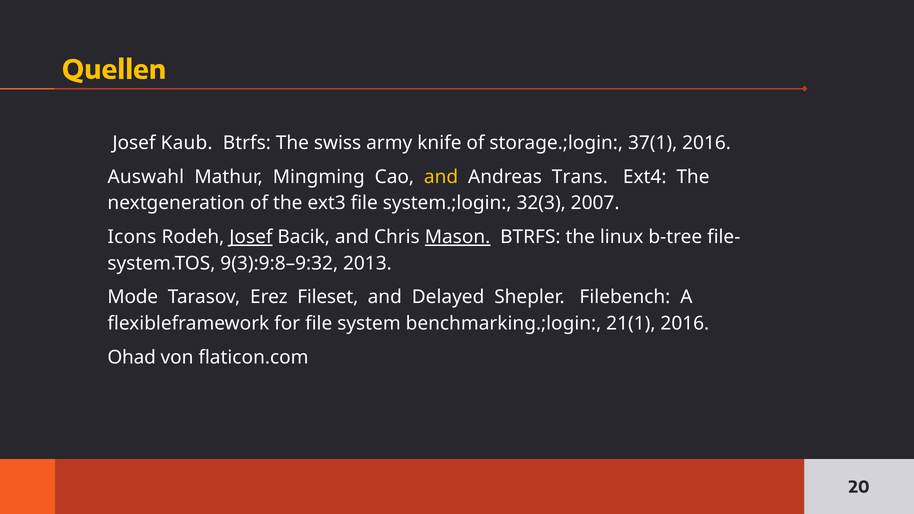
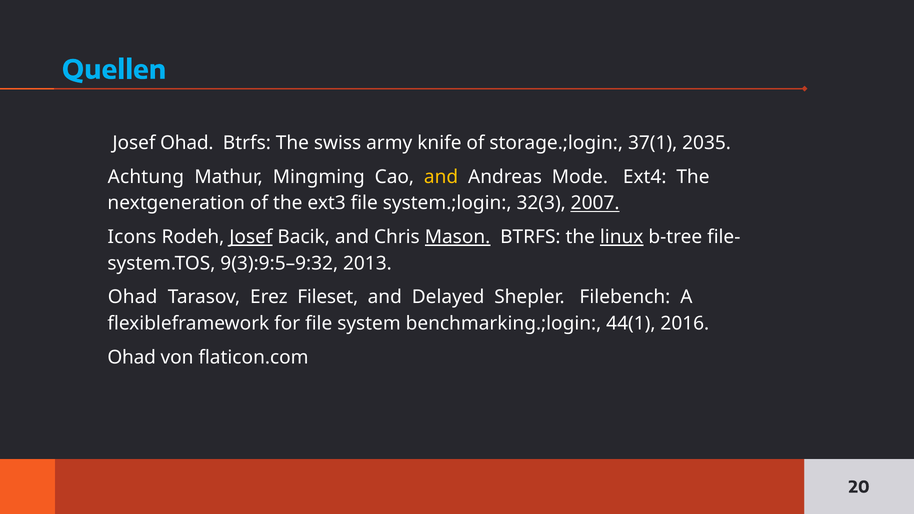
Quellen colour: yellow -> light blue
Josef Kaub: Kaub -> Ohad
37(1 2016: 2016 -> 2035
Auswahl: Auswahl -> Achtung
Trans: Trans -> Mode
2007 underline: none -> present
linux underline: none -> present
9(3):9:8–9:32: 9(3):9:8–9:32 -> 9(3):9:5–9:32
Mode at (133, 297): Mode -> Ohad
21(1: 21(1 -> 44(1
